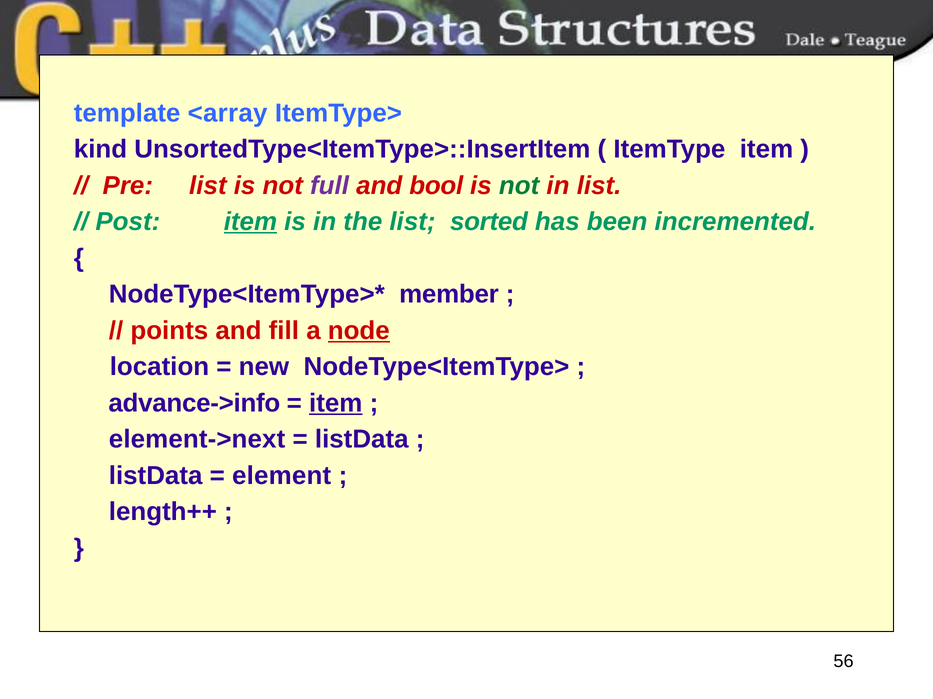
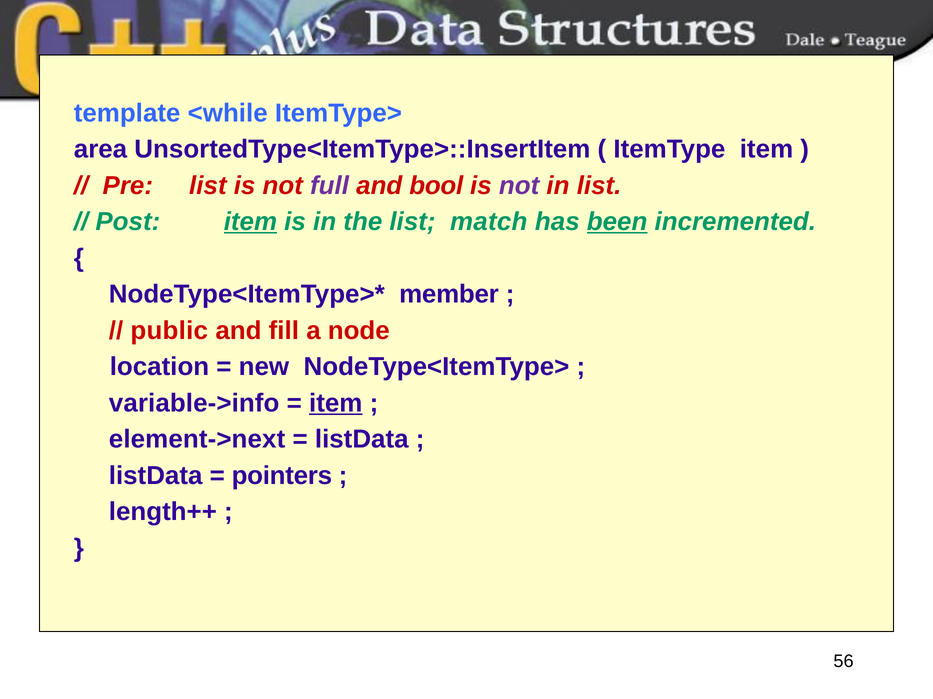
<array: <array -> <while
kind: kind -> area
not at (519, 186) colour: green -> purple
sorted: sorted -> match
been underline: none -> present
points: points -> public
node underline: present -> none
advance->info: advance->info -> variable->info
element: element -> pointers
